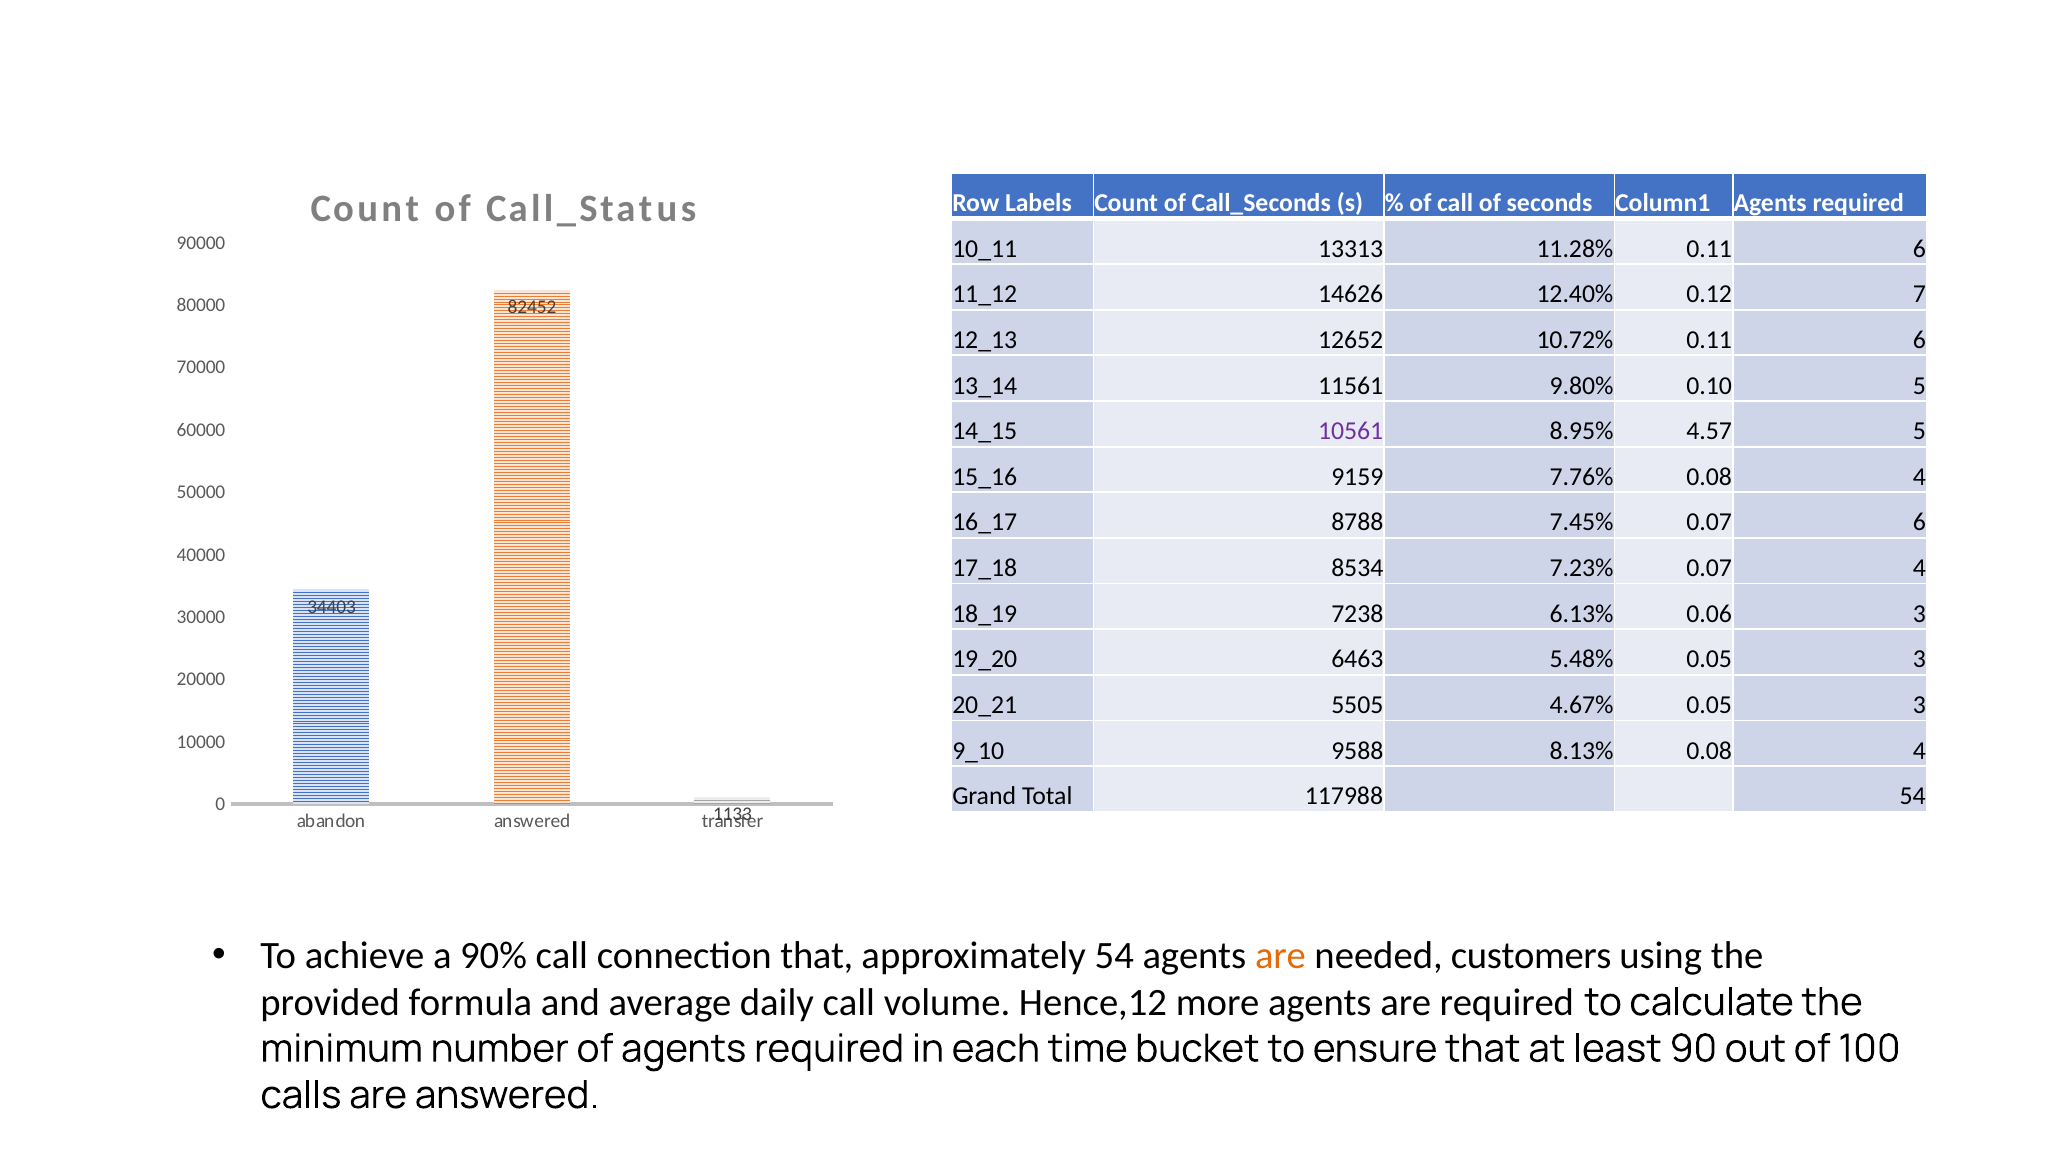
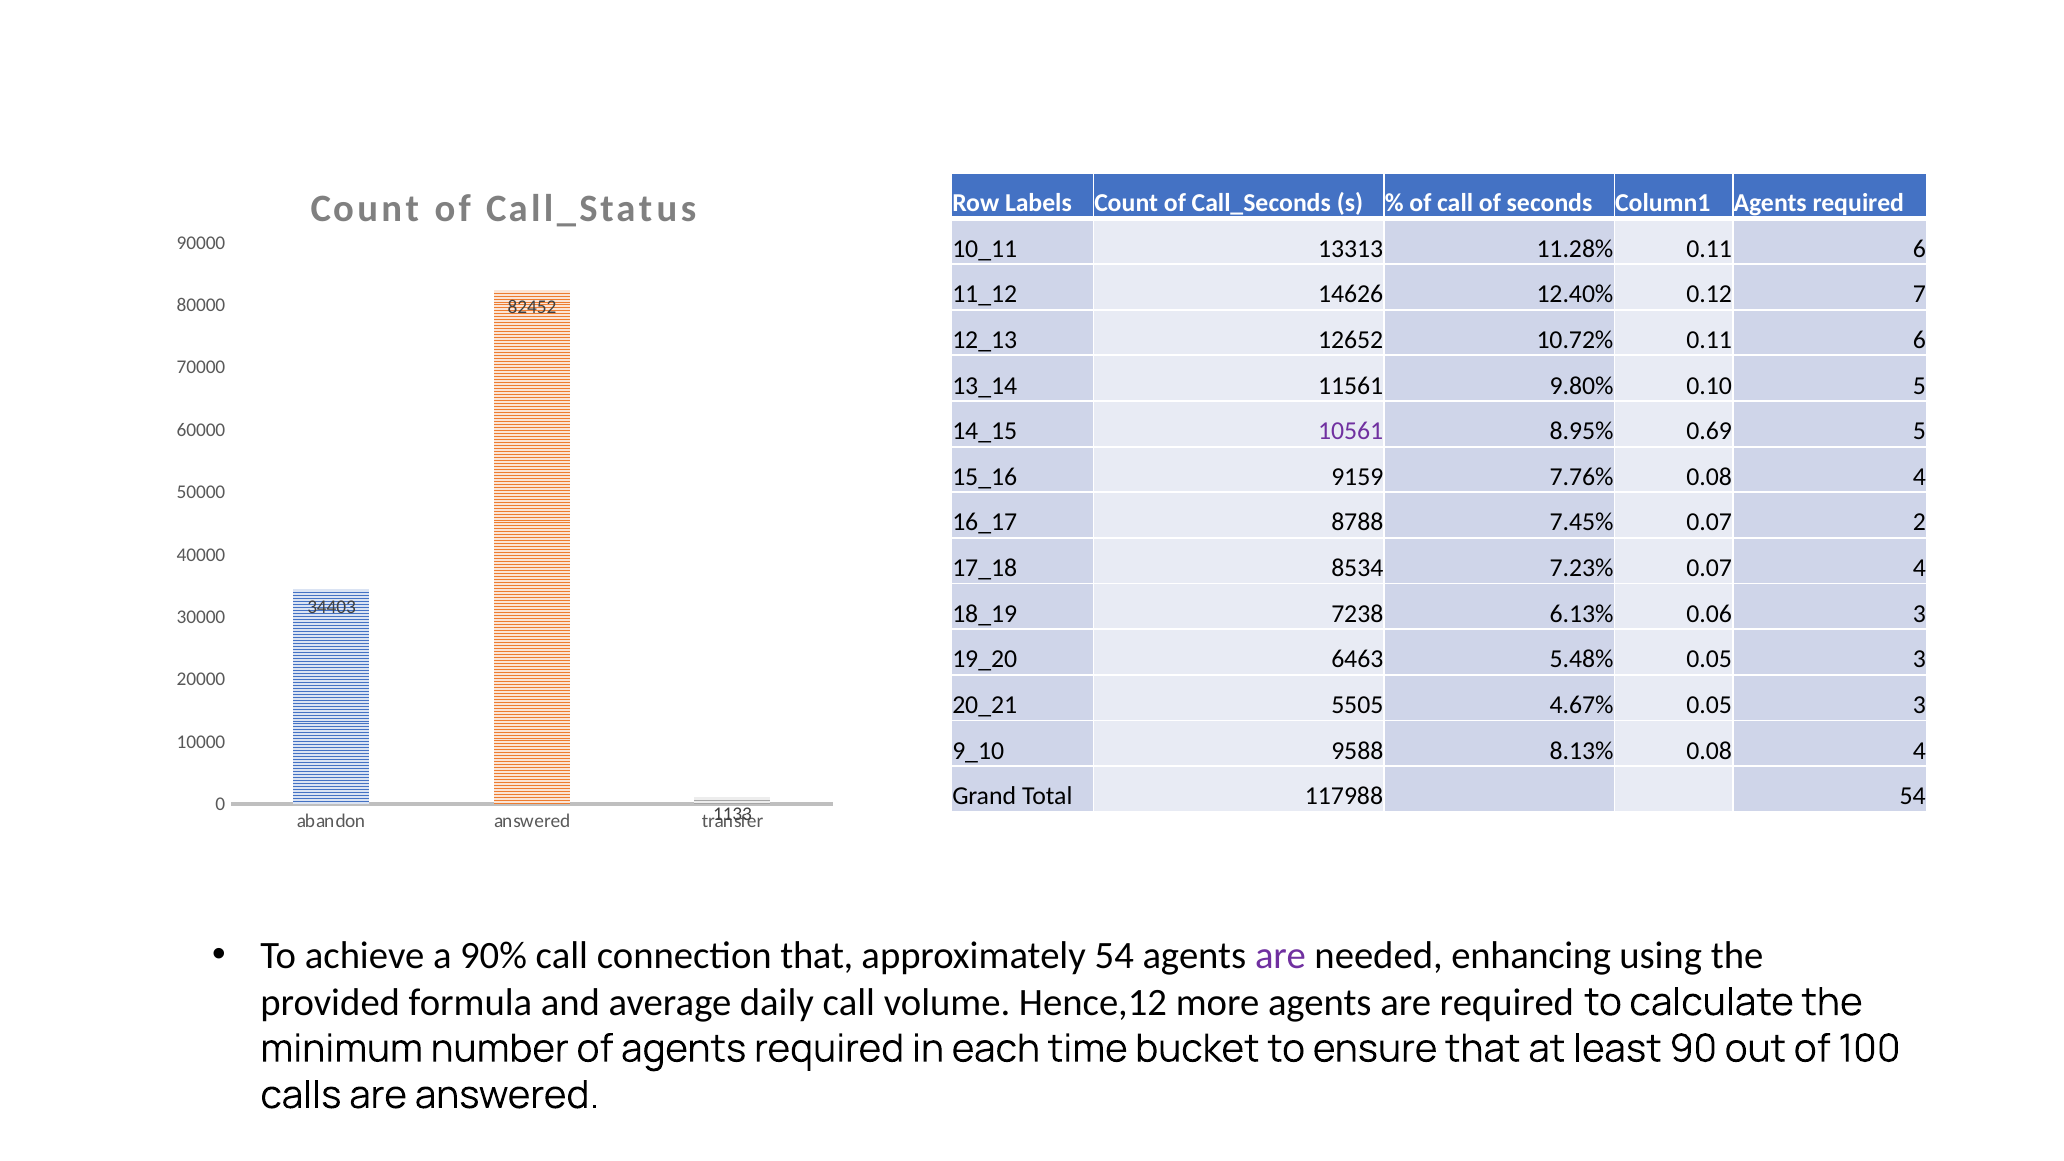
4.57: 4.57 -> 0.69
0.07 6: 6 -> 2
are at (1281, 956) colour: orange -> purple
customers: customers -> enhancing
